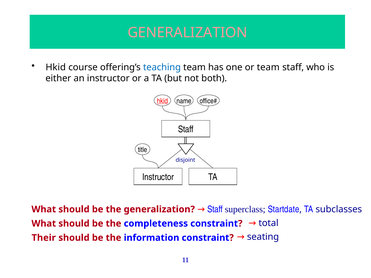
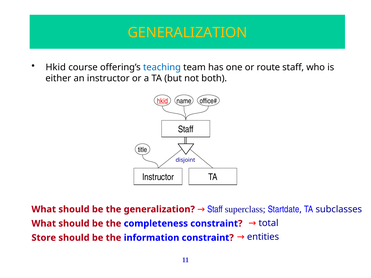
GENERALIZATION at (187, 33) colour: pink -> yellow
or team: team -> route
seating: seating -> entities
Their: Their -> Store
